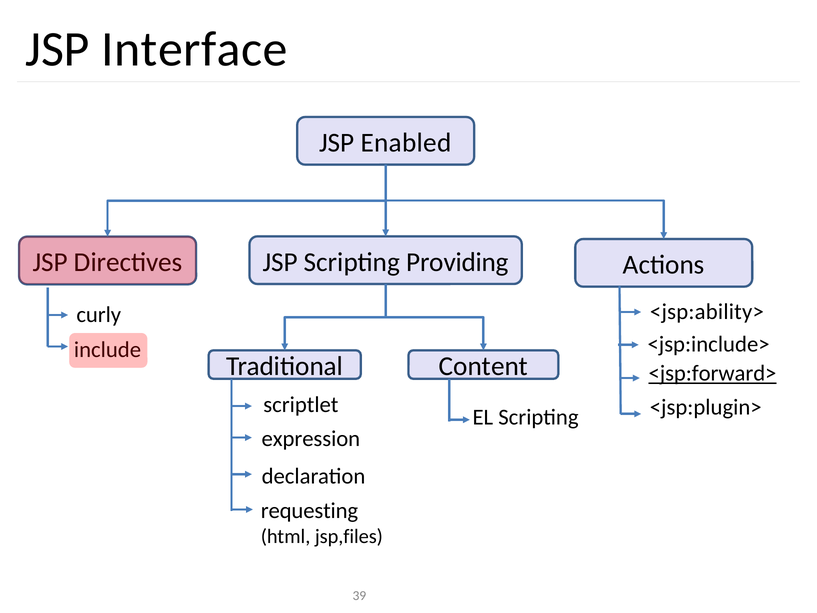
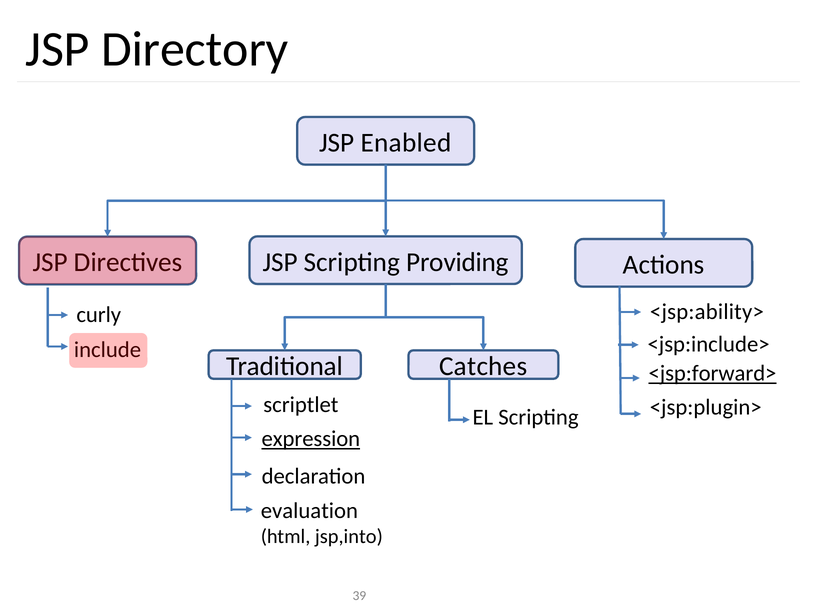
Interface: Interface -> Directory
Content: Content -> Catches
expression underline: none -> present
requesting: requesting -> evaluation
jsp,files: jsp,files -> jsp,into
